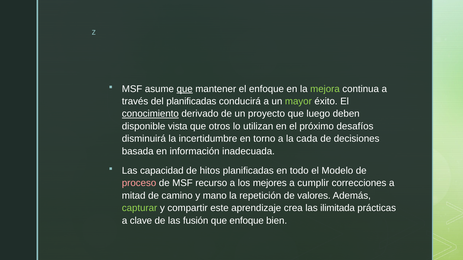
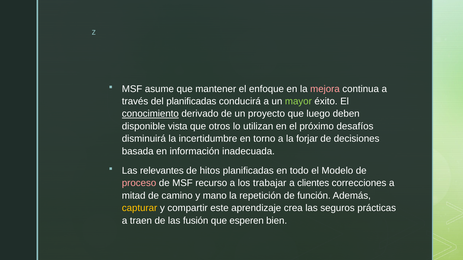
que at (185, 89) underline: present -> none
mejora colour: light green -> pink
cada: cada -> forjar
capacidad: capacidad -> relevantes
mejores: mejores -> trabajar
cumplir: cumplir -> clientes
valores: valores -> función
capturar colour: light green -> yellow
ilimitada: ilimitada -> seguros
clave: clave -> traen
que enfoque: enfoque -> esperen
